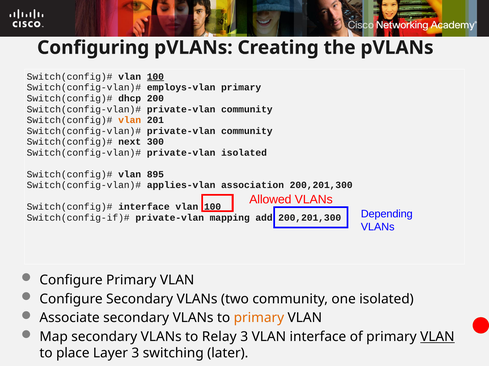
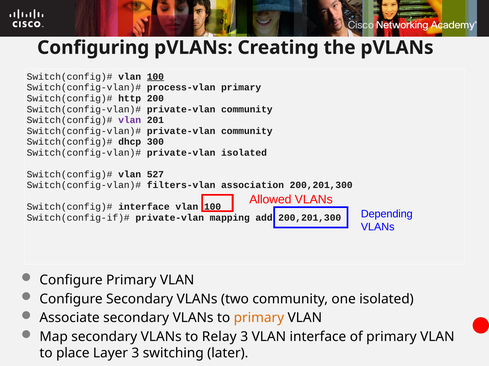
employs-vlan: employs-vlan -> process-vlan
dhcp: dhcp -> http
vlan at (130, 120) colour: orange -> purple
next: next -> dhcp
895: 895 -> 527
applies-vlan: applies-vlan -> filters-vlan
VLAN at (437, 338) underline: present -> none
